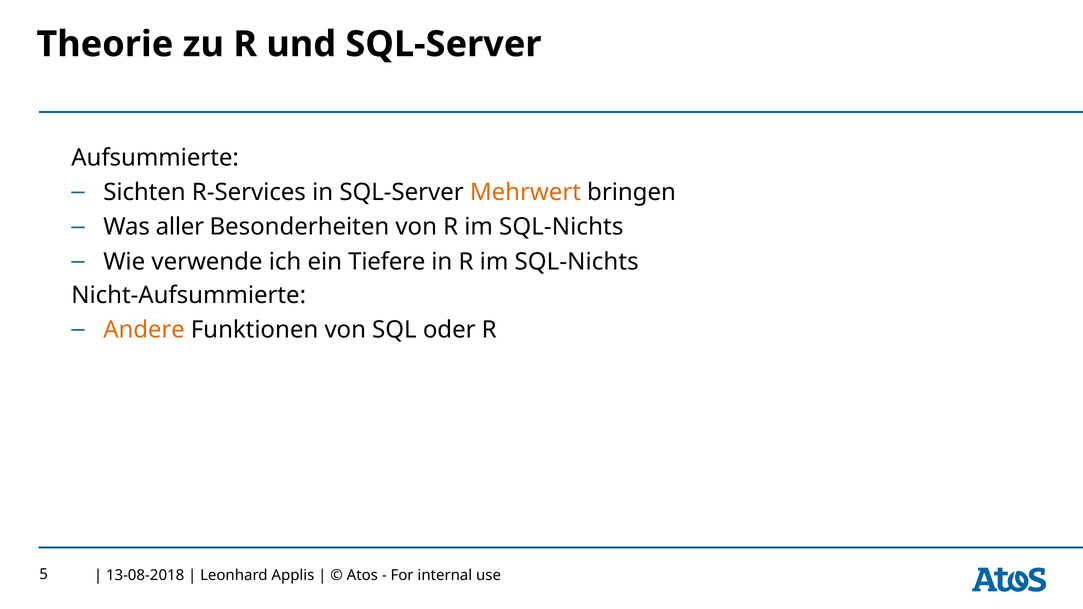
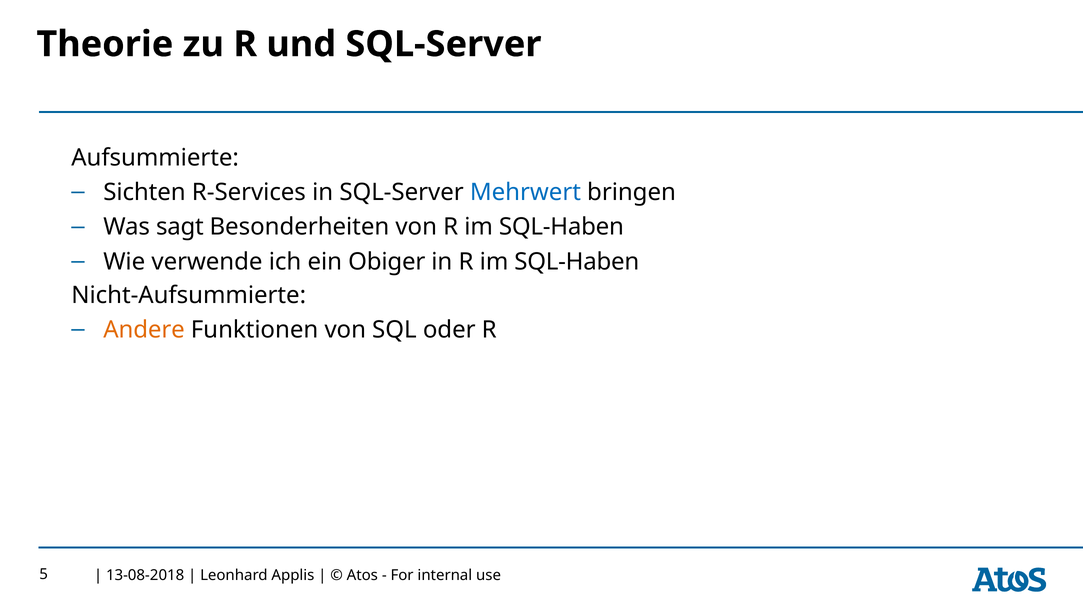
Mehrwert colour: orange -> blue
aller: aller -> sagt
von R im SQL-Nichts: SQL-Nichts -> SQL-Haben
Tiefere: Tiefere -> Obiger
in R im SQL-Nichts: SQL-Nichts -> SQL-Haben
